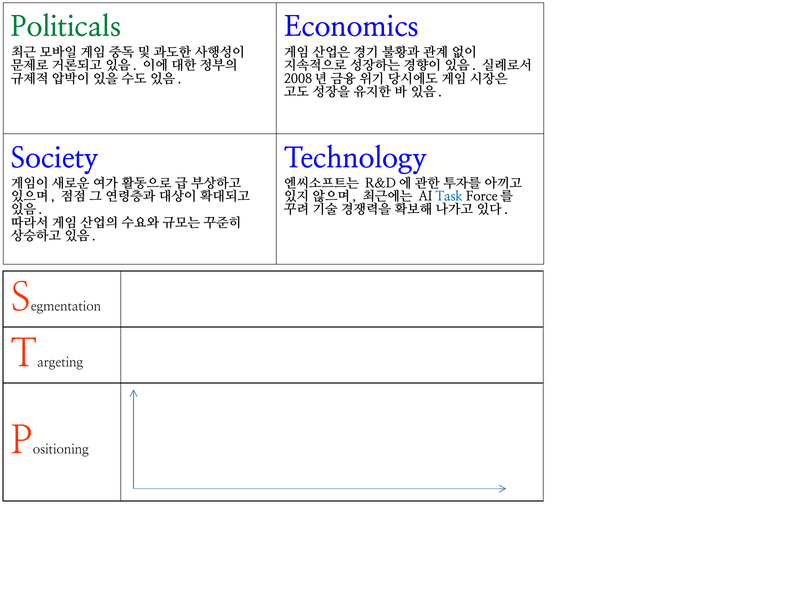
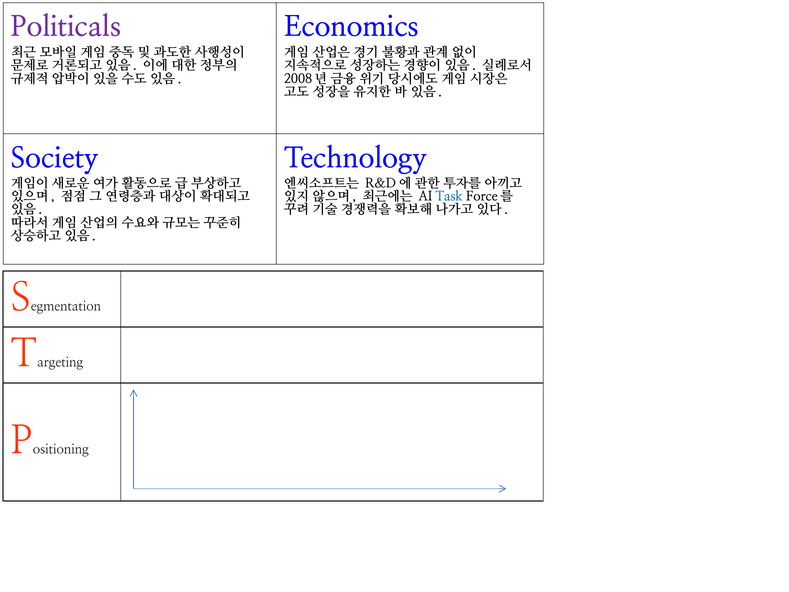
Politicals colour: green -> purple
